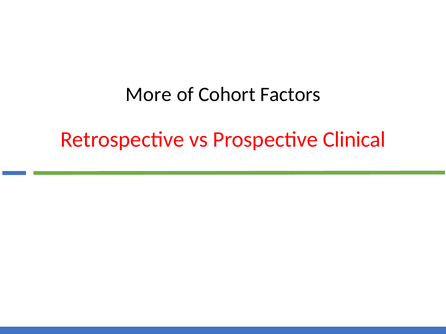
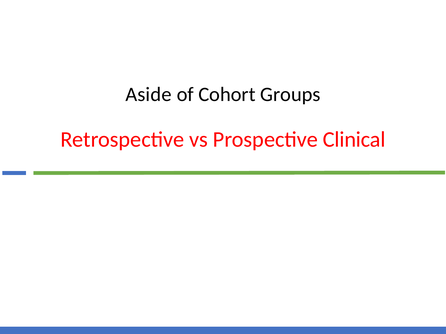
More: More -> Aside
Factors: Factors -> Groups
